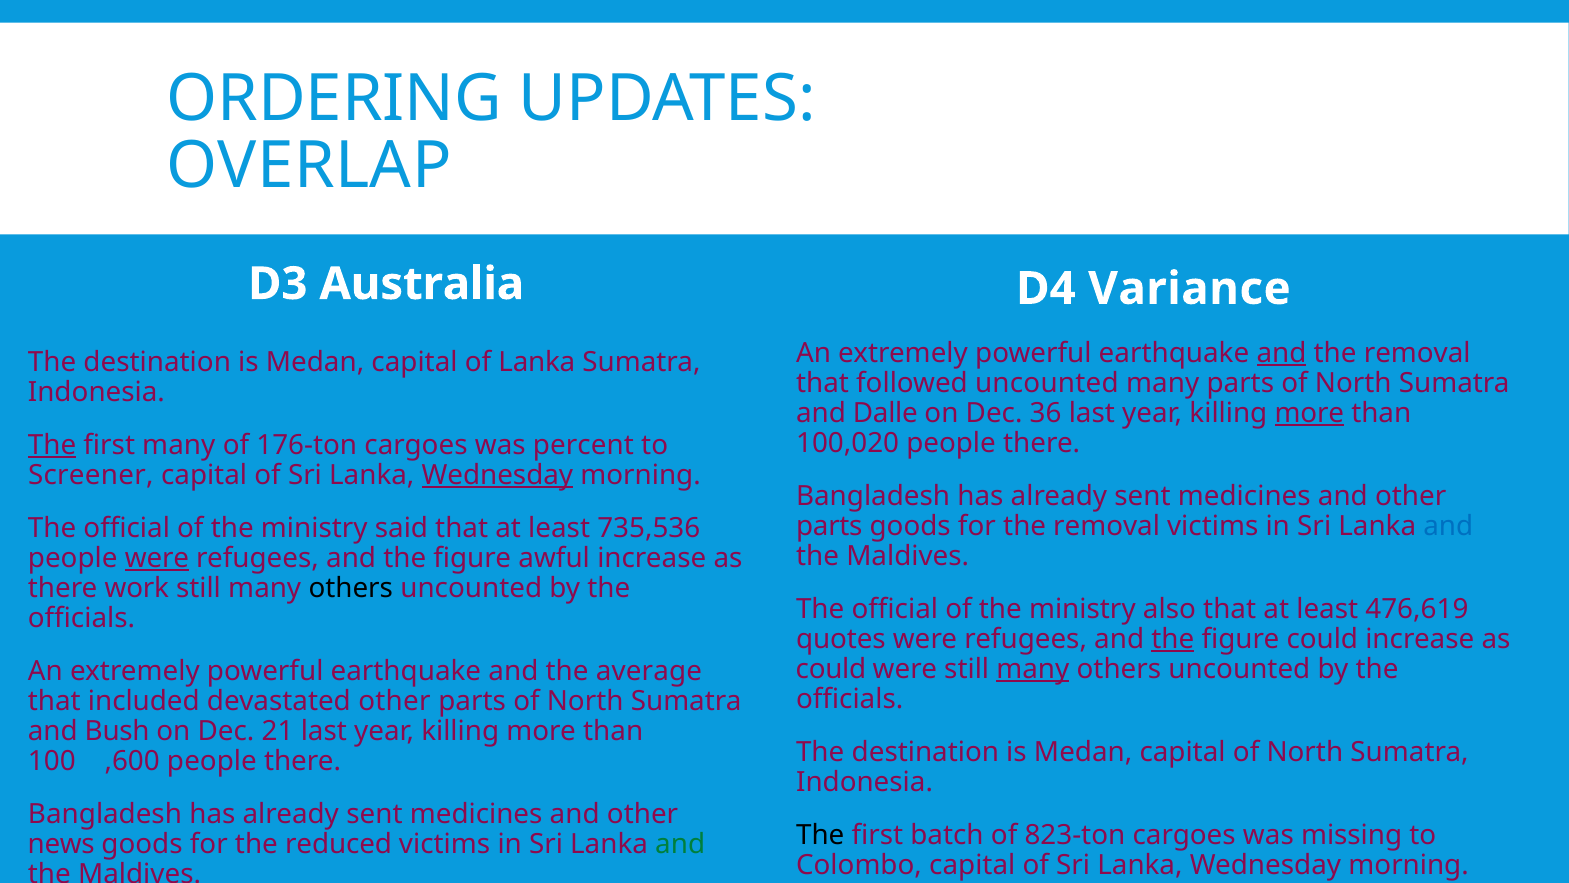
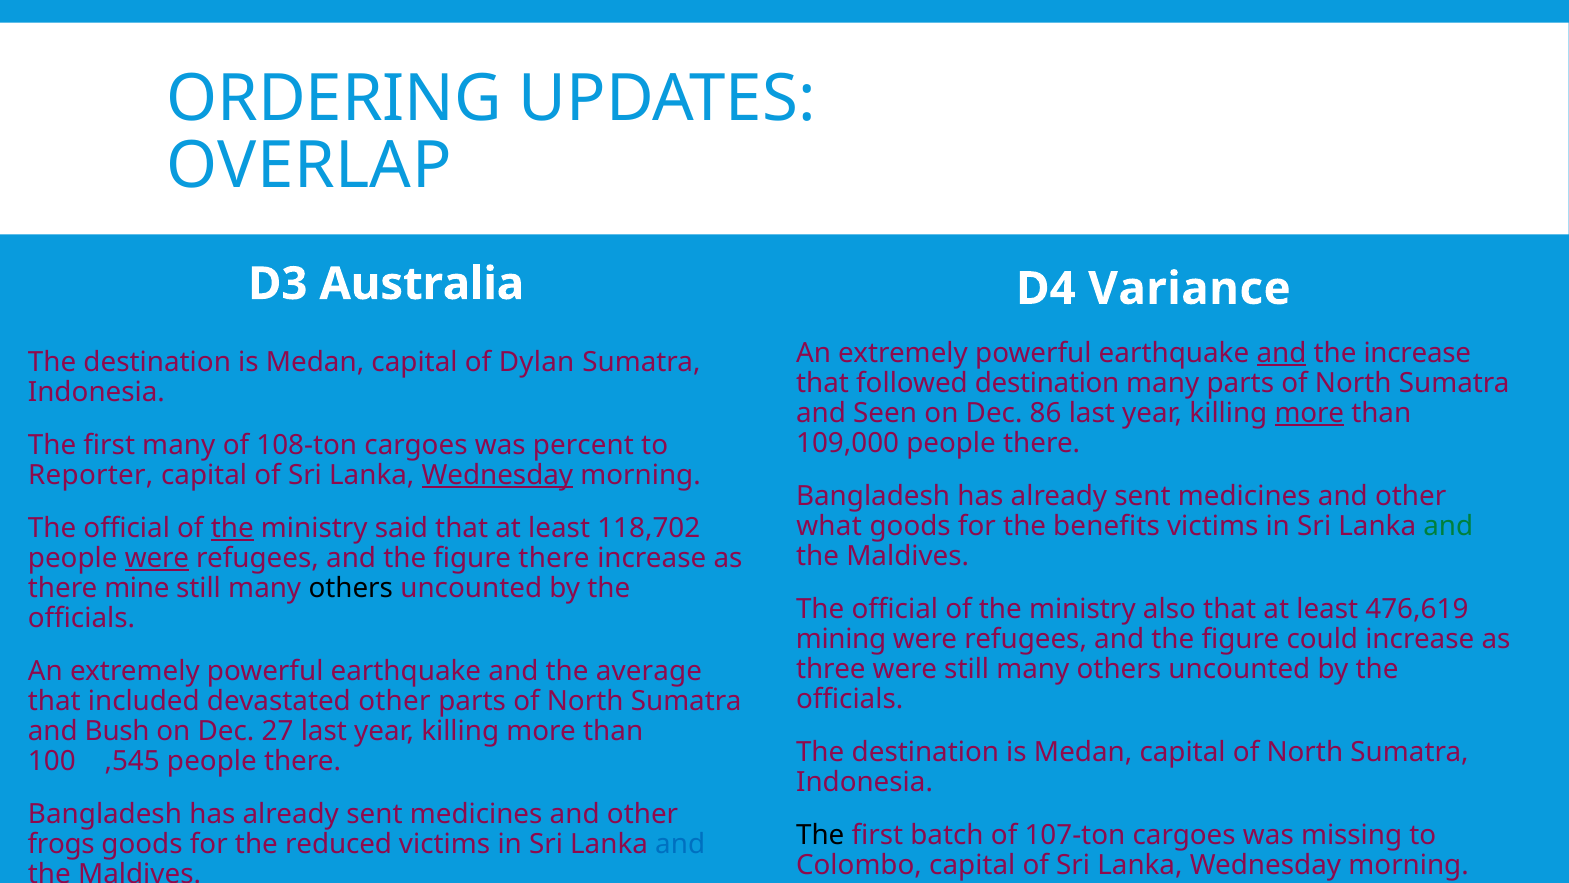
removal at (1417, 353): removal -> increase
of Lanka: Lanka -> Dylan
followed uncounted: uncounted -> destination
Dalle: Dalle -> Seen
36: 36 -> 86
100,020: 100,020 -> 109,000
The at (52, 445) underline: present -> none
176-ton: 176-ton -> 108-ton
Screener: Screener -> Reporter
parts at (829, 526): parts -> what
for the removal: removal -> benefits
and at (1448, 526) colour: blue -> green
the at (232, 528) underline: none -> present
735,536: 735,536 -> 118,702
figure awful: awful -> there
work: work -> mine
quotes: quotes -> mining
the at (1173, 639) underline: present -> none
could at (831, 669): could -> three
many at (1033, 669) underline: present -> none
21: 21 -> 27
,600: ,600 -> ,545
823-ton: 823-ton -> 107-ton
news: news -> frogs
and at (680, 844) colour: green -> blue
